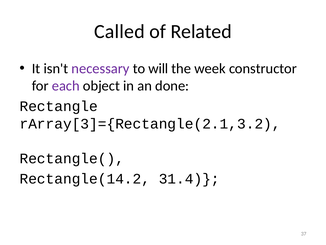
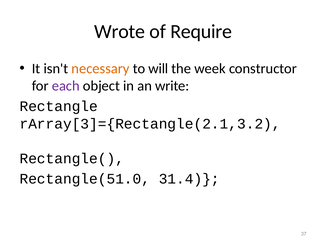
Called: Called -> Wrote
Related: Related -> Require
necessary colour: purple -> orange
done: done -> write
Rectangle(14.2: Rectangle(14.2 -> Rectangle(51.0
